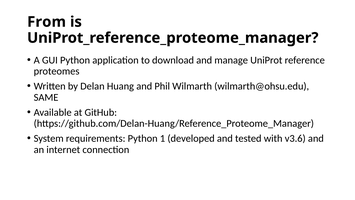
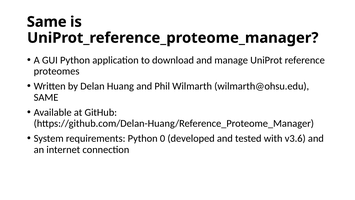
From at (47, 22): From -> Same
1: 1 -> 0
